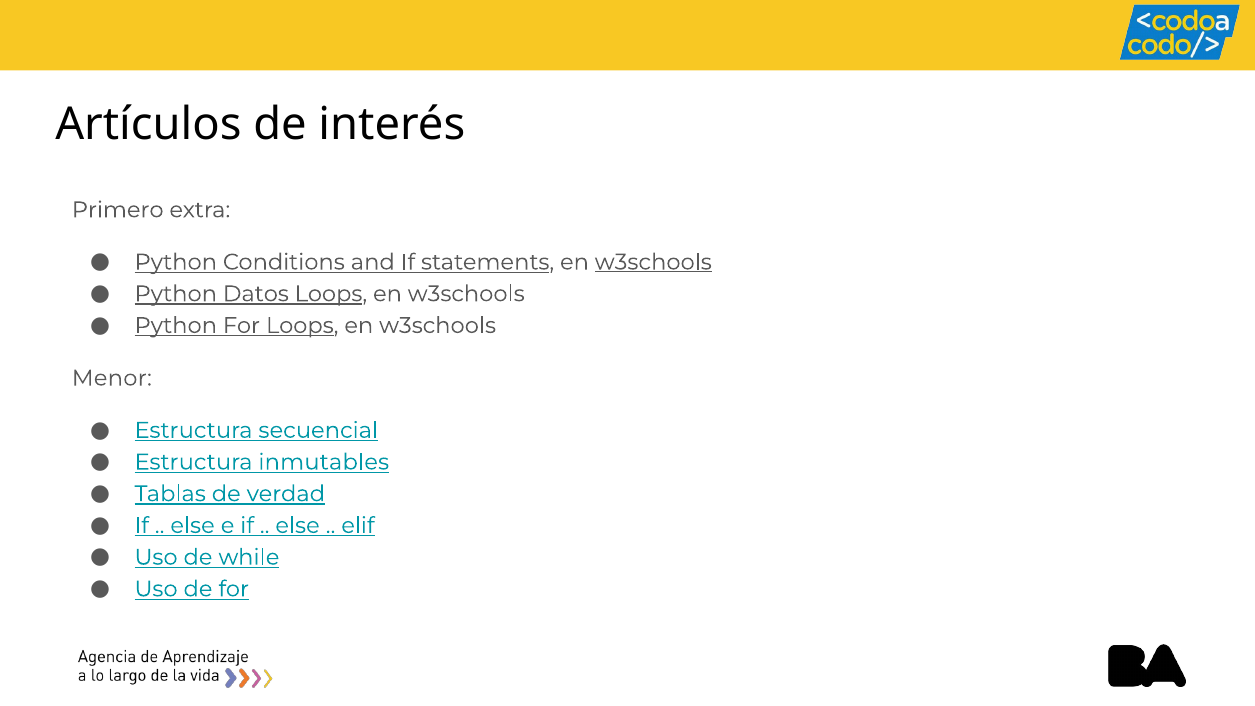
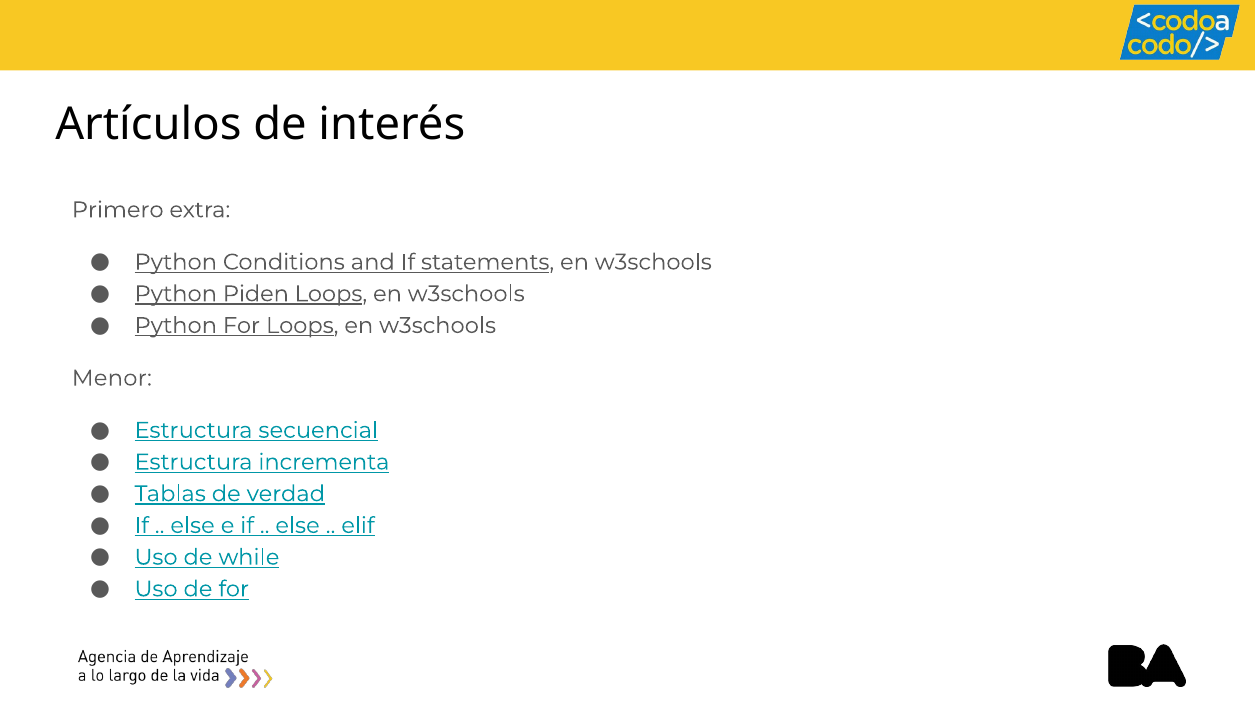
w3schools at (653, 262) underline: present -> none
Datos: Datos -> Piden
inmutables: inmutables -> incrementa
